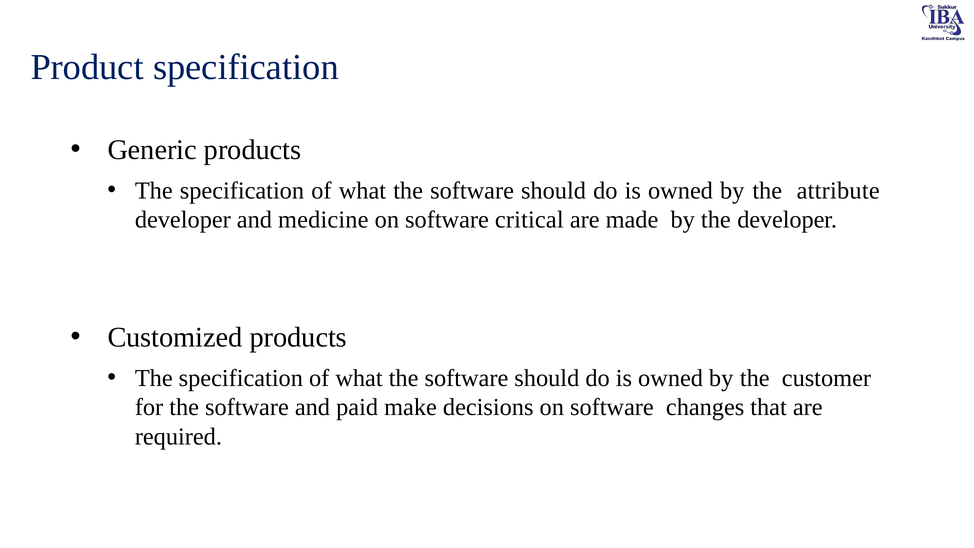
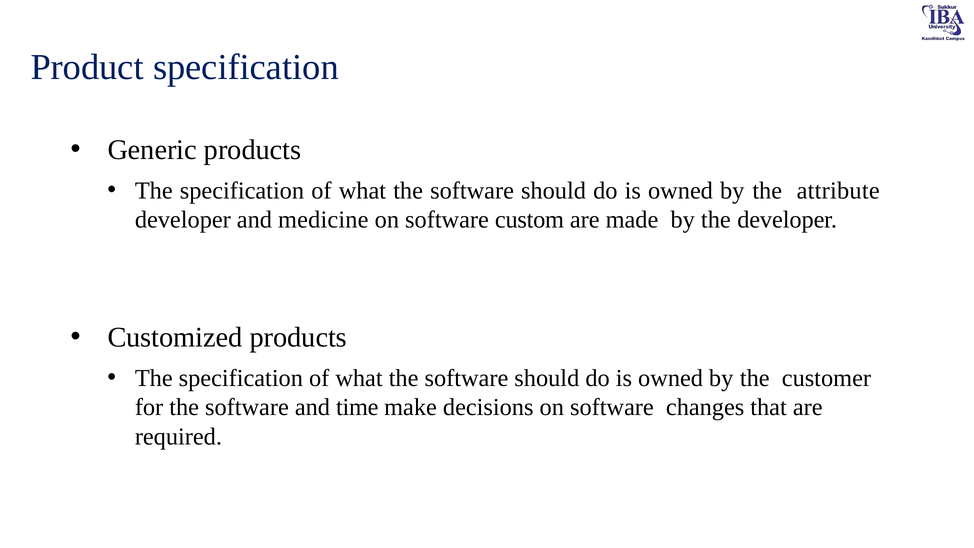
critical: critical -> custom
paid: paid -> time
